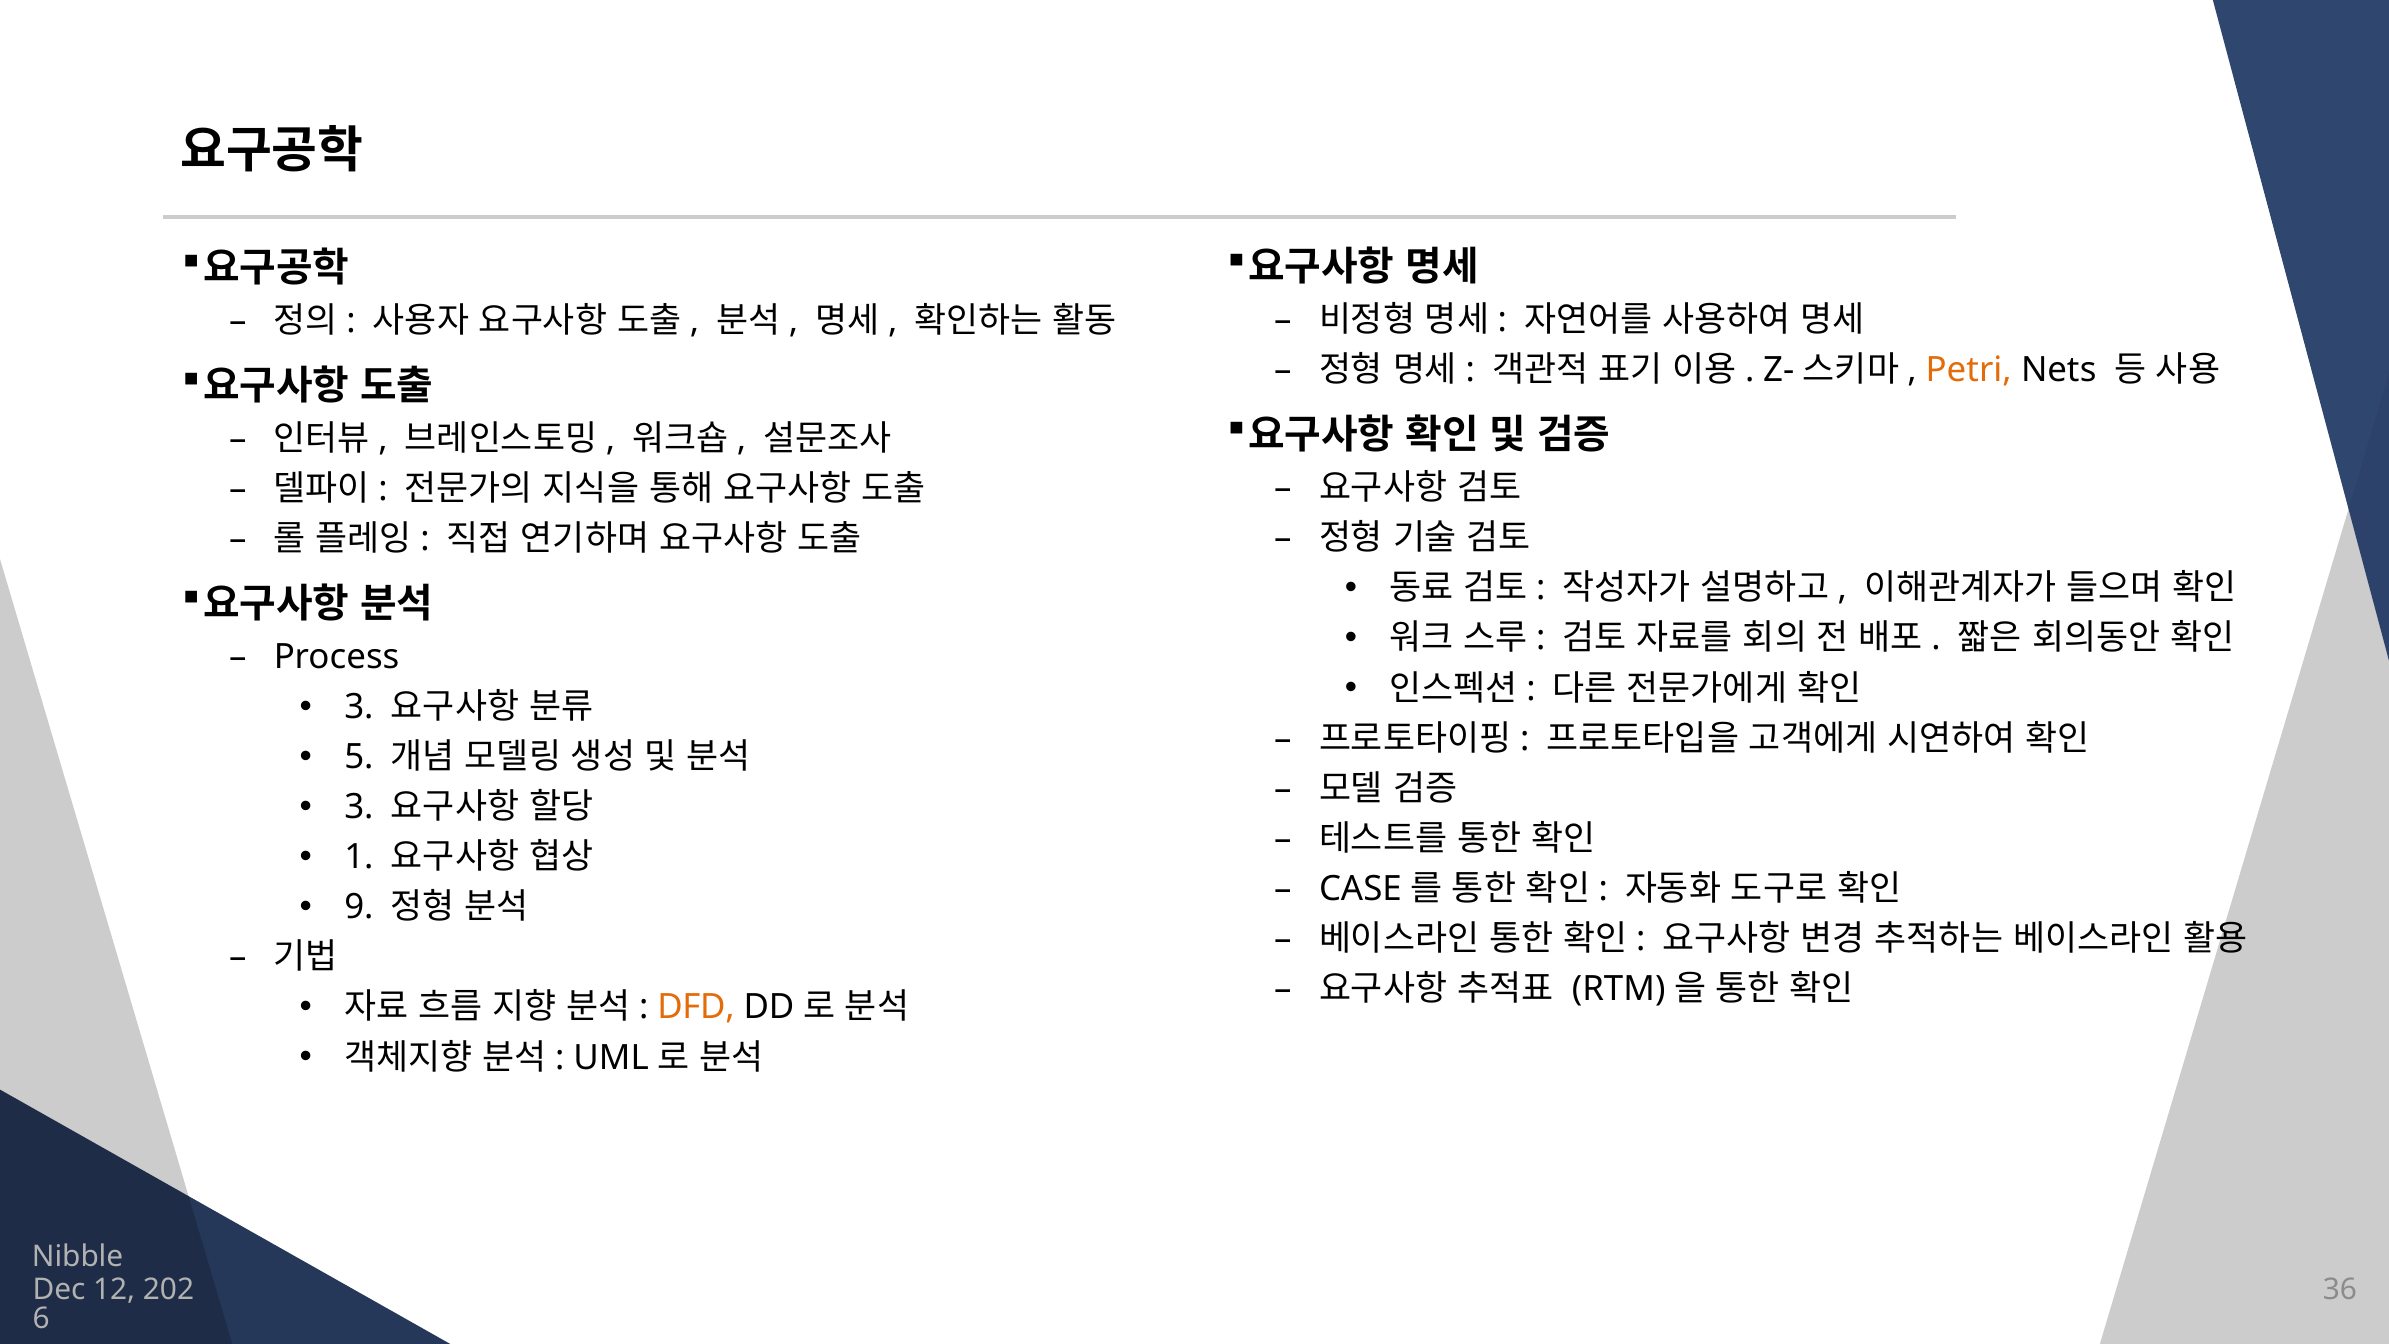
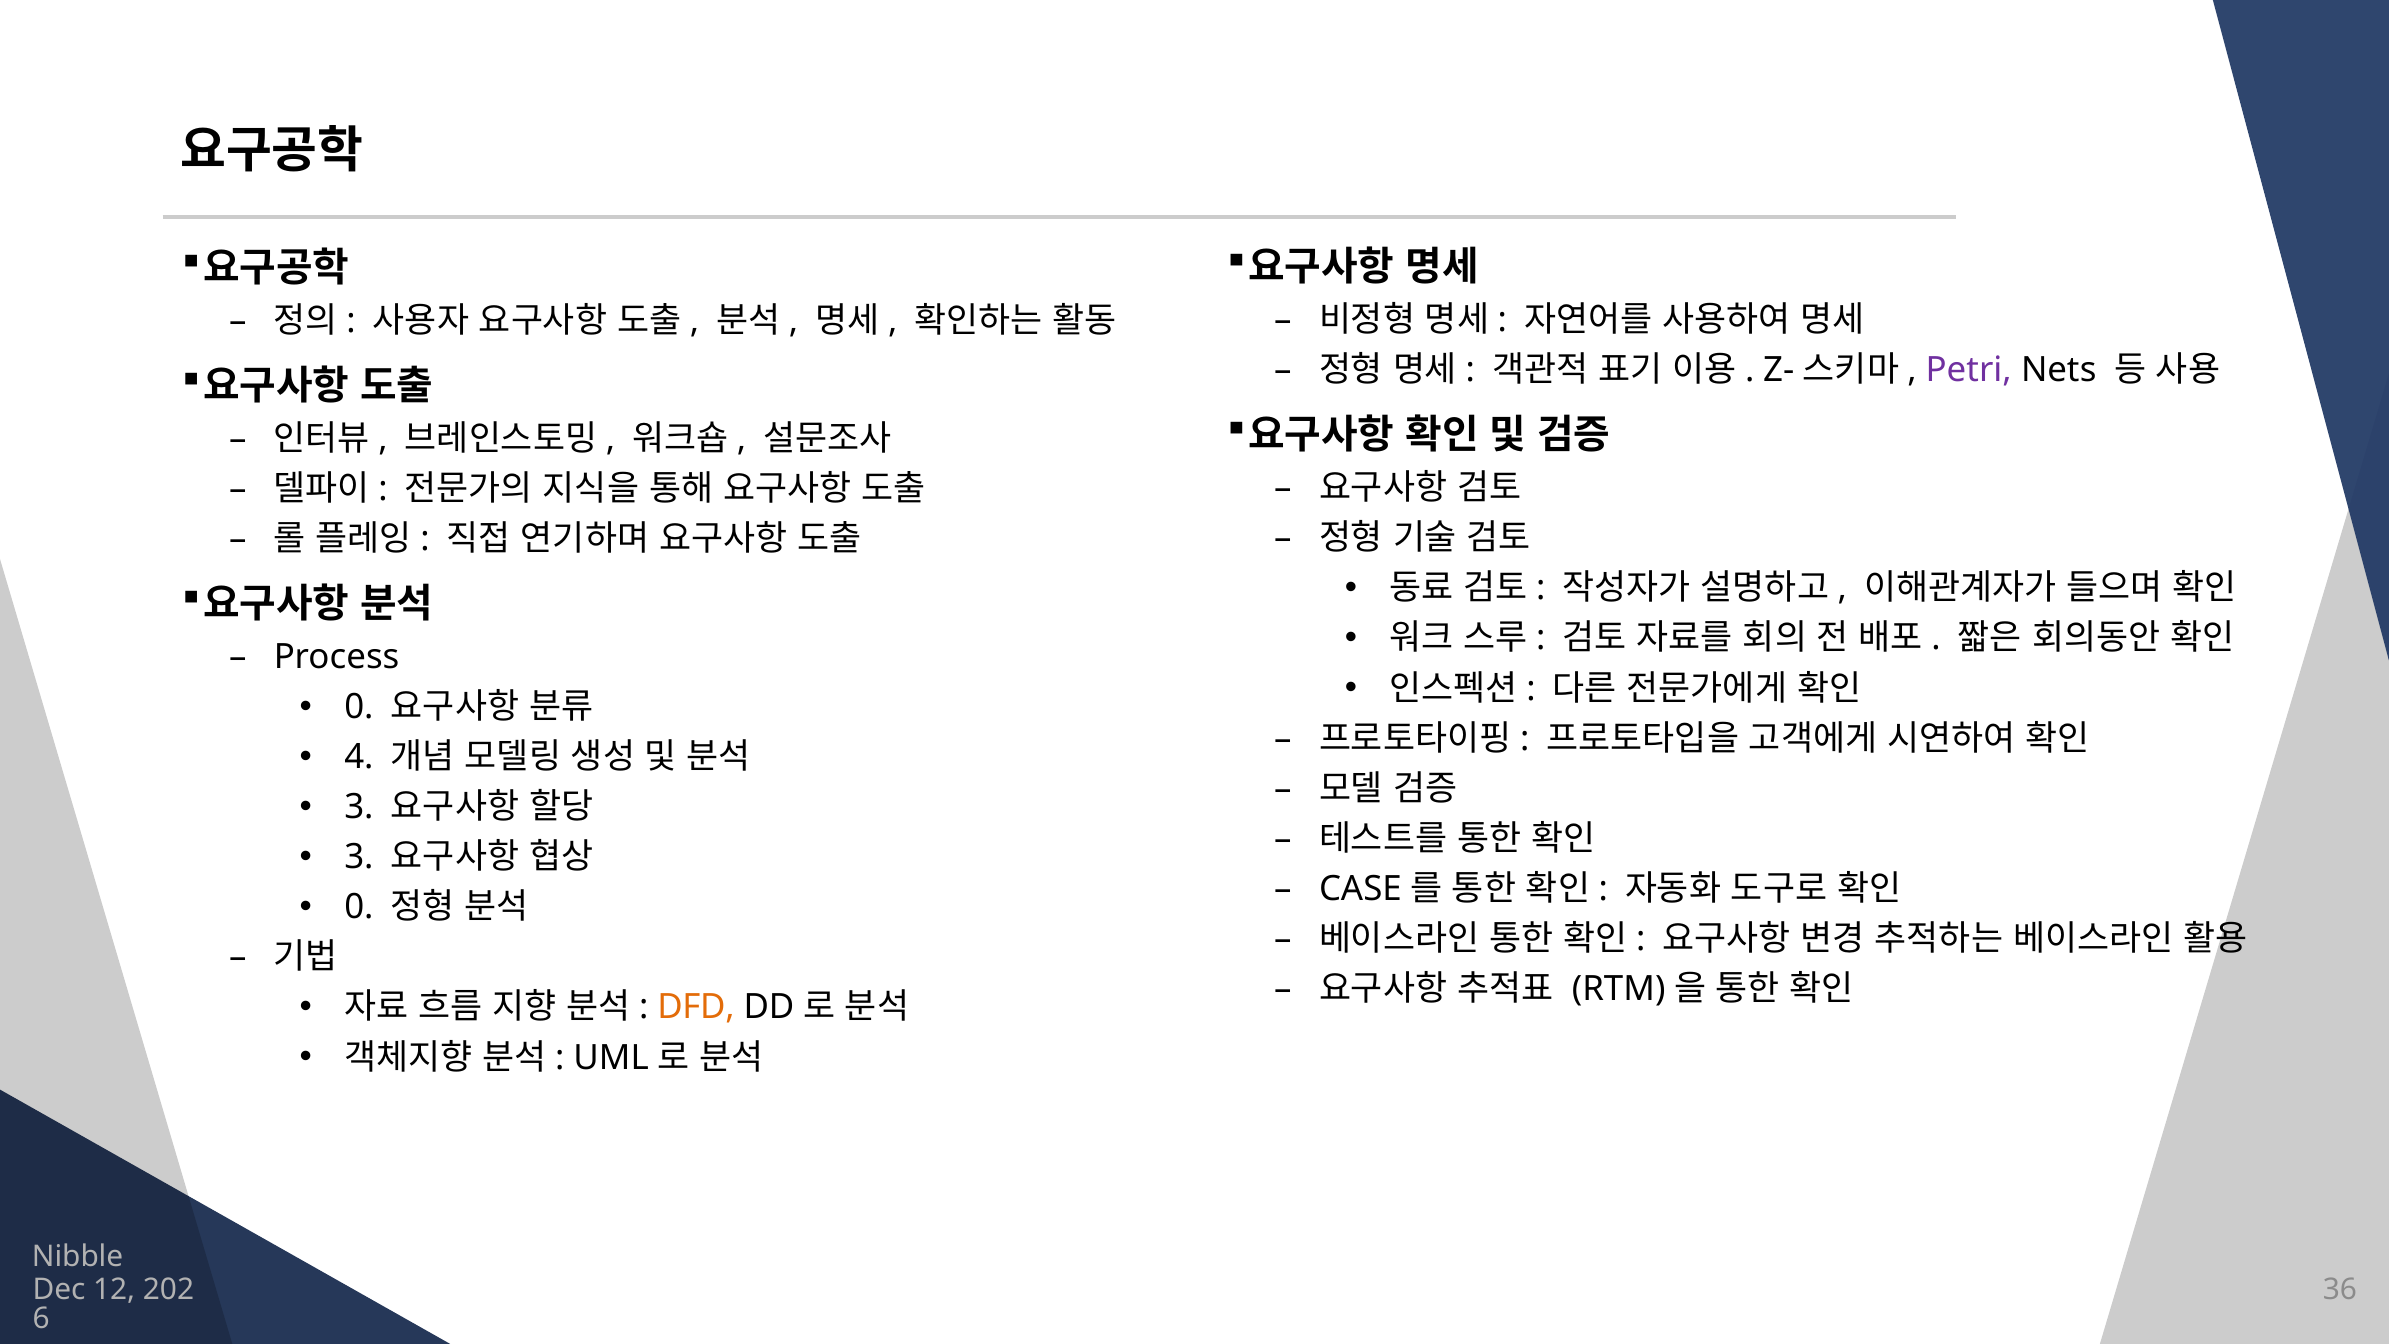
Petri colour: orange -> purple
3 at (359, 707): 3 -> 0
5: 5 -> 4
1 at (359, 857): 1 -> 3
9 at (359, 907): 9 -> 0
